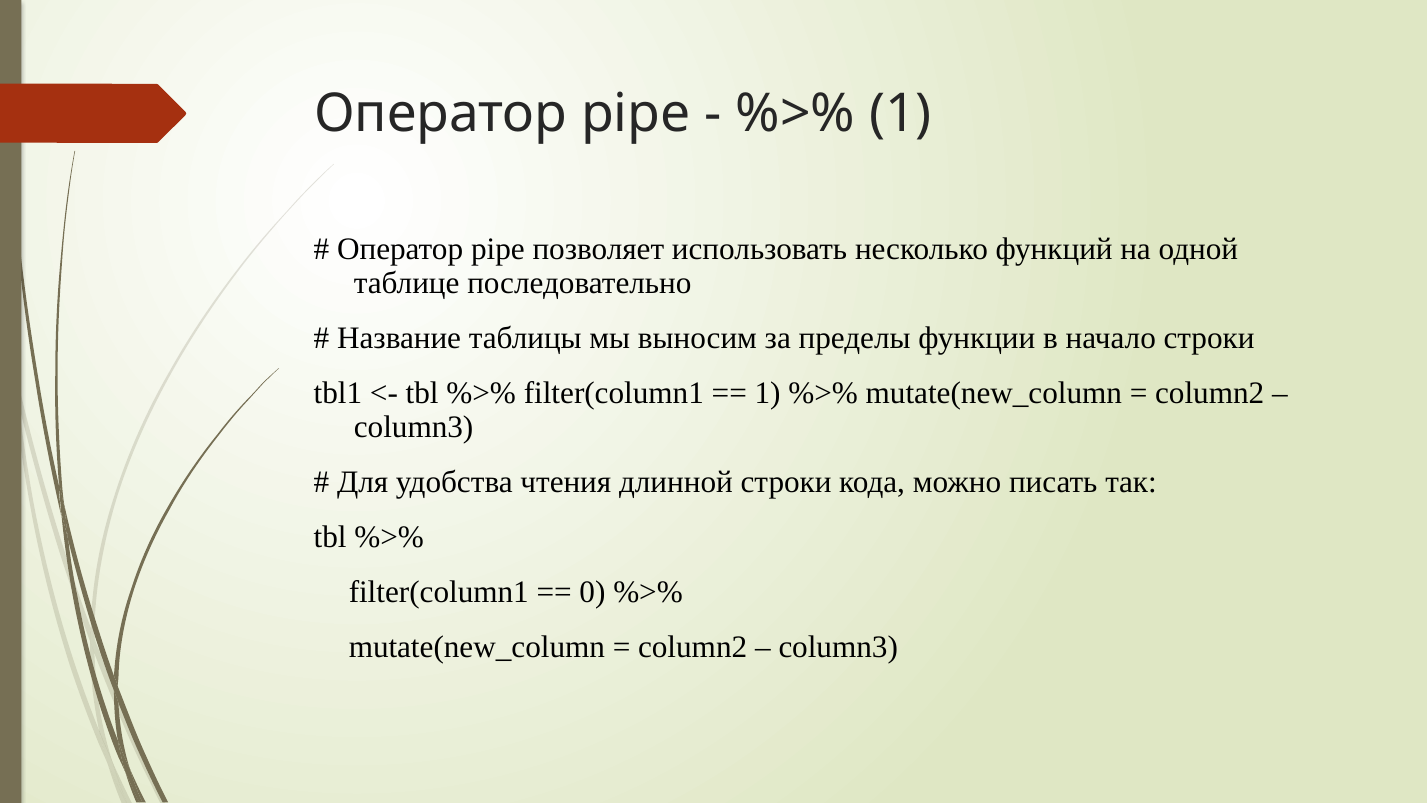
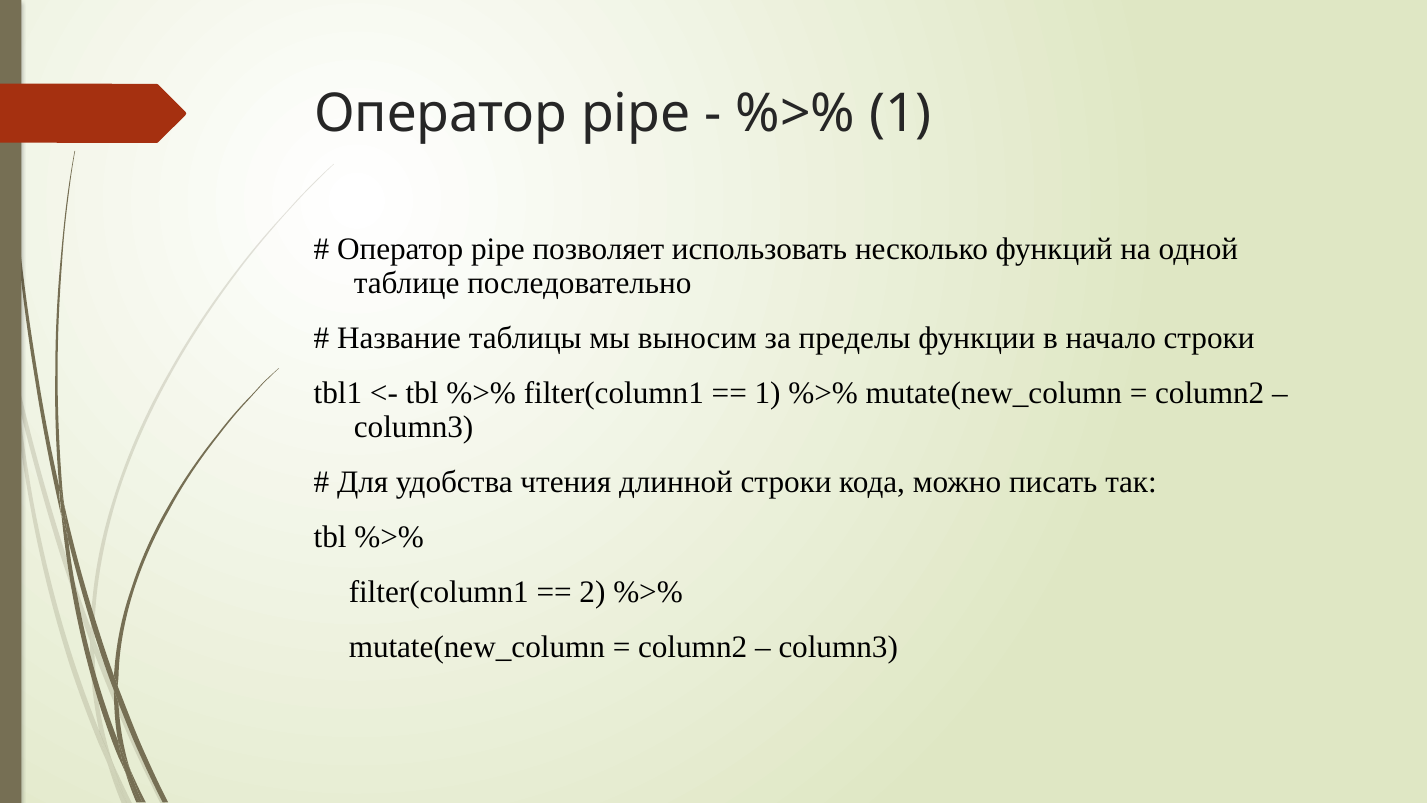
0: 0 -> 2
